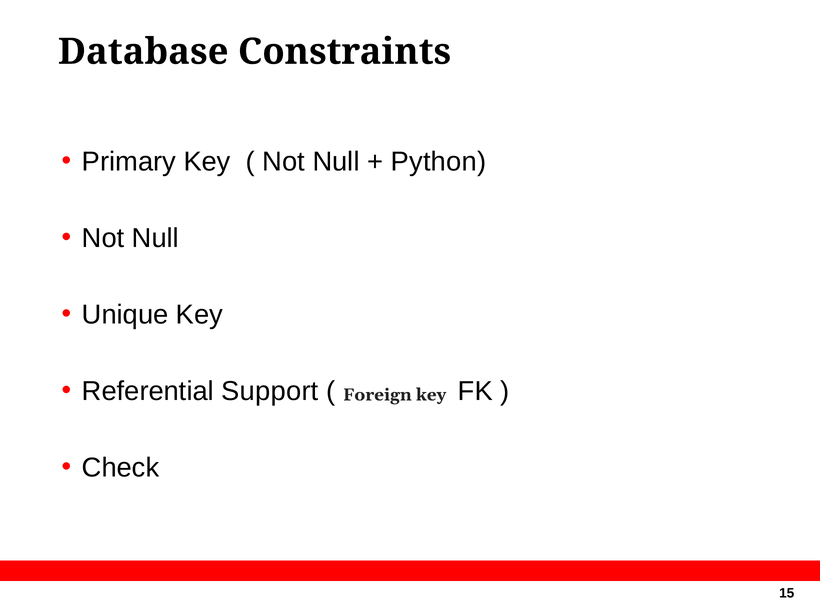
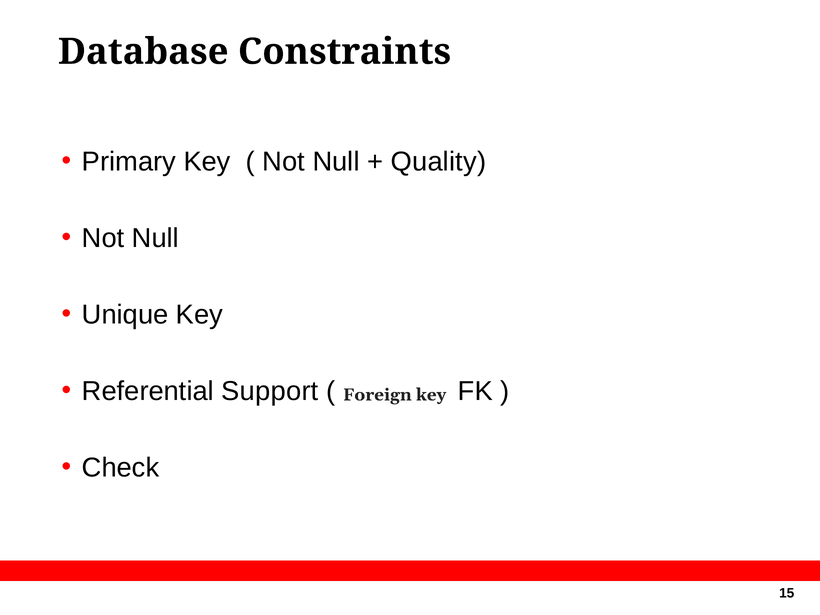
Python: Python -> Quality
